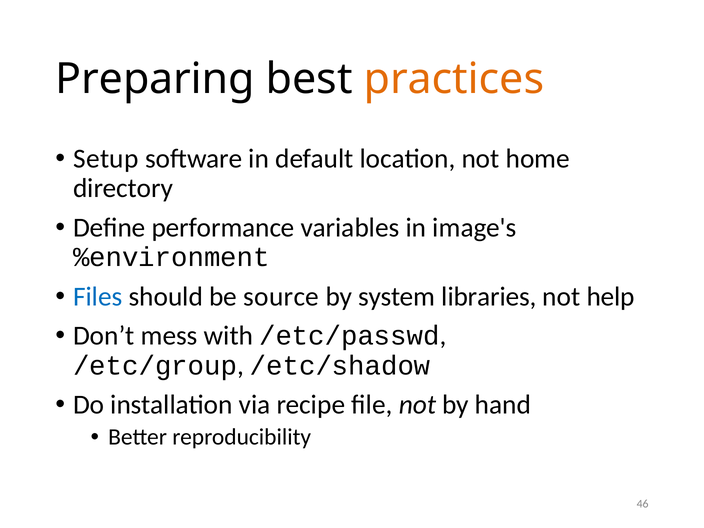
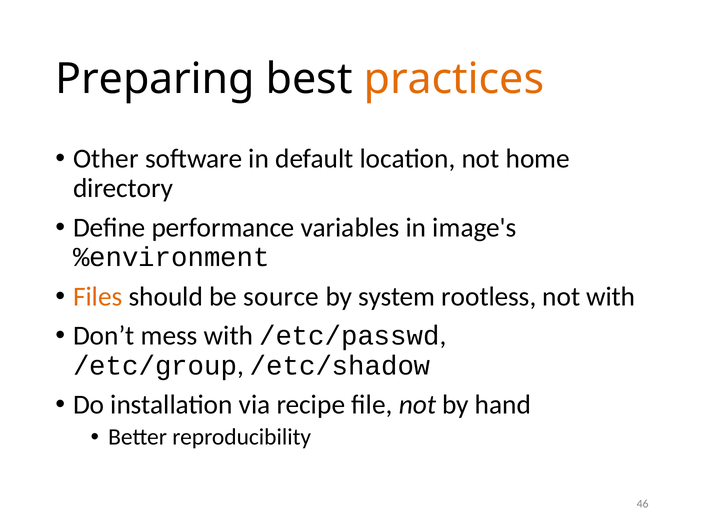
Setup: Setup -> Other
Files colour: blue -> orange
libraries: libraries -> rootless
not help: help -> with
